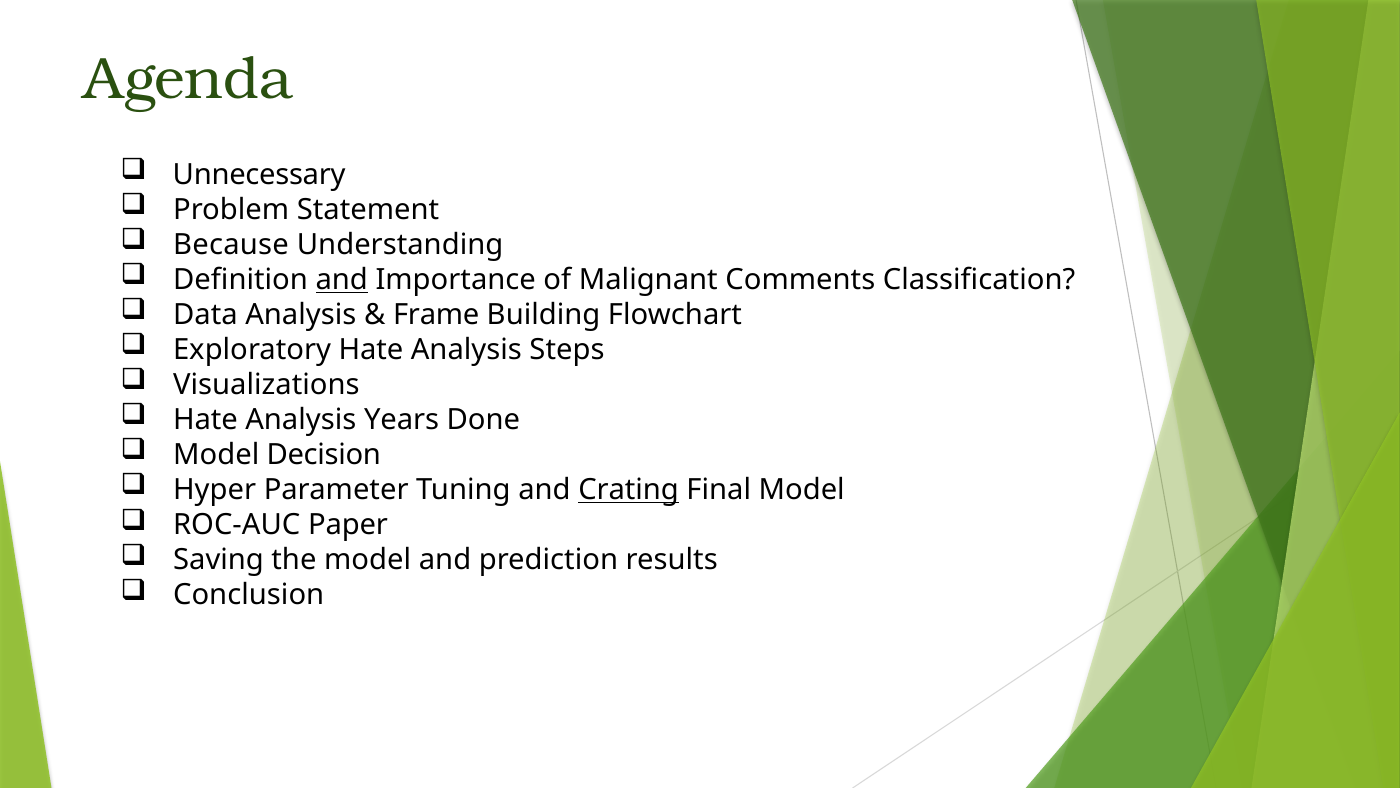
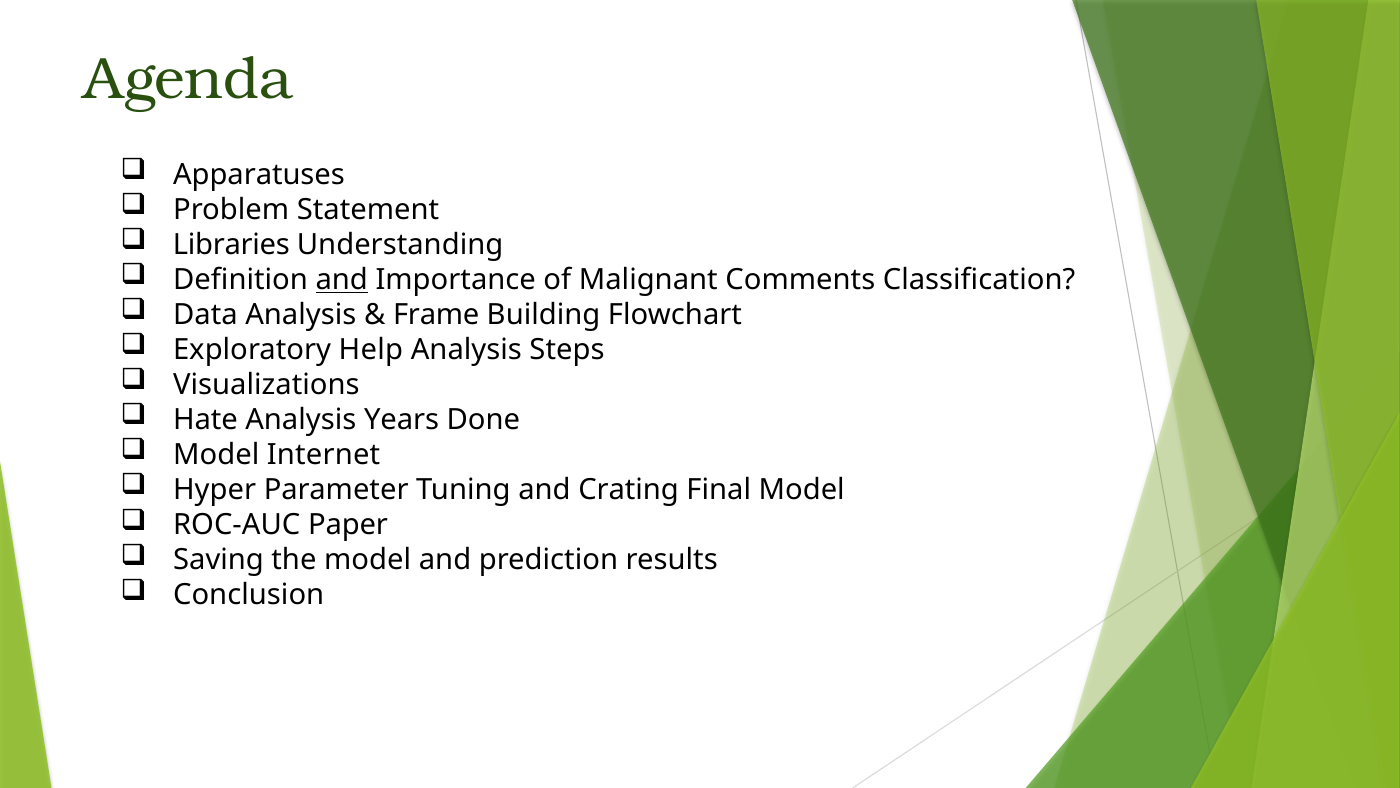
Unnecessary: Unnecessary -> Apparatuses
Because: Because -> Libraries
Exploratory Hate: Hate -> Help
Decision: Decision -> Internet
Crating underline: present -> none
